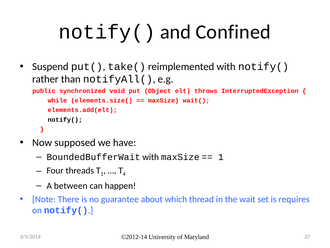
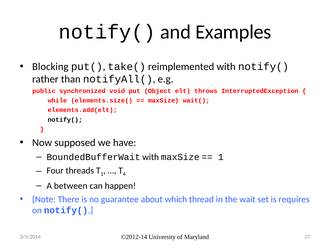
Confined: Confined -> Examples
Suspend: Suspend -> Blocking
